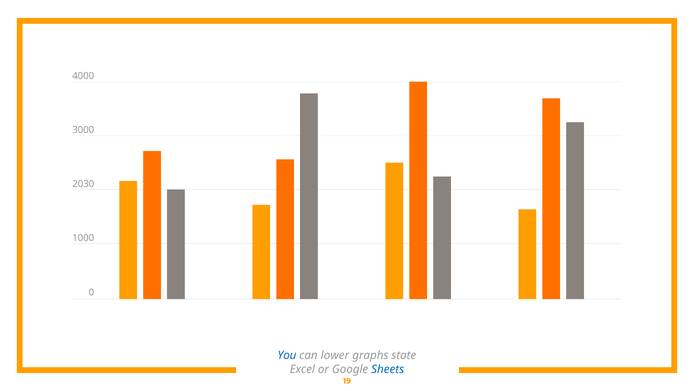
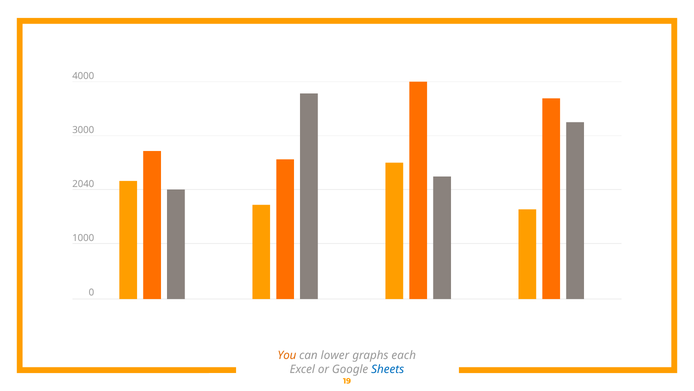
2030: 2030 -> 2040
You colour: blue -> orange
state: state -> each
